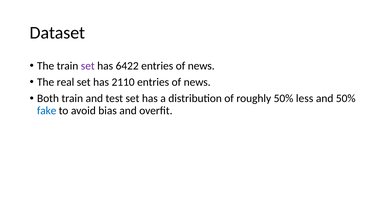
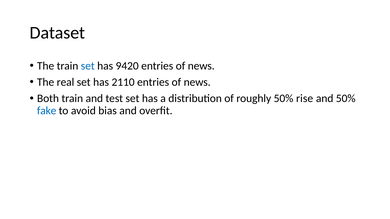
set at (88, 66) colour: purple -> blue
6422: 6422 -> 9420
less: less -> rise
